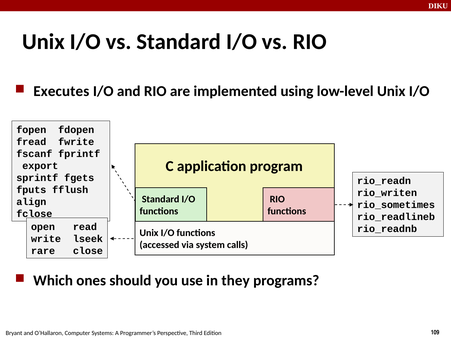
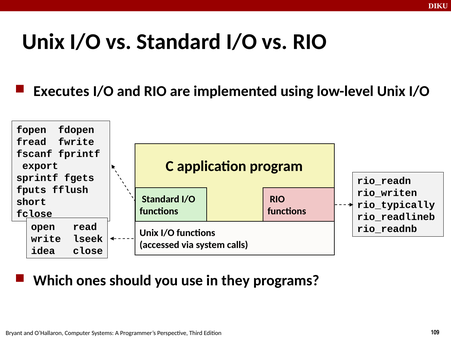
align: align -> short
rio_sometimes: rio_sometimes -> rio_typically
rare: rare -> idea
